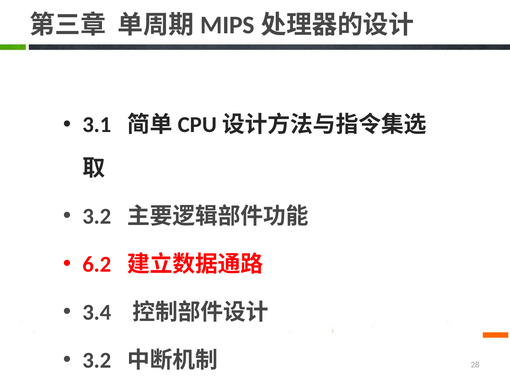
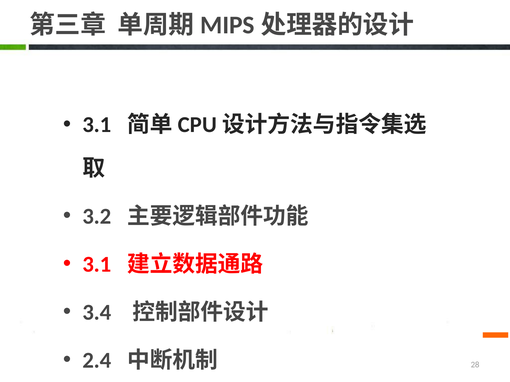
6.2 at (97, 265): 6.2 -> 3.1
3.2 at (97, 361): 3.2 -> 2.4
